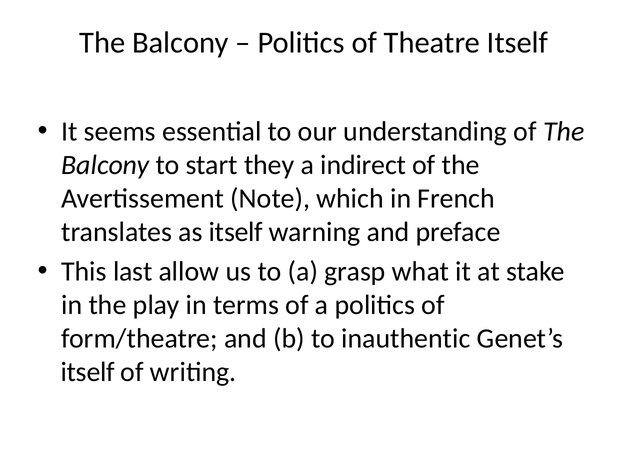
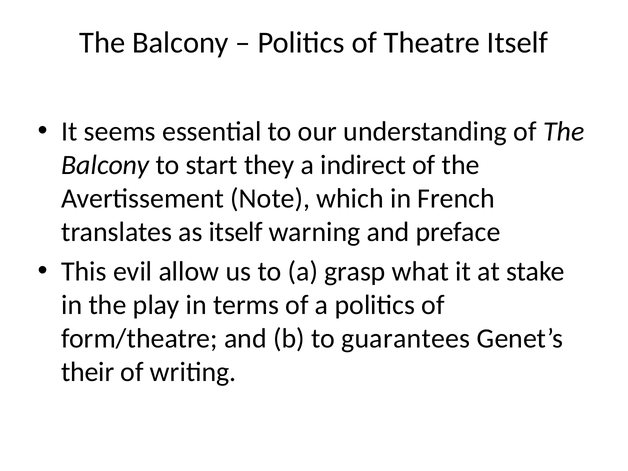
last: last -> evil
inauthentic: inauthentic -> guarantees
itself at (88, 372): itself -> their
